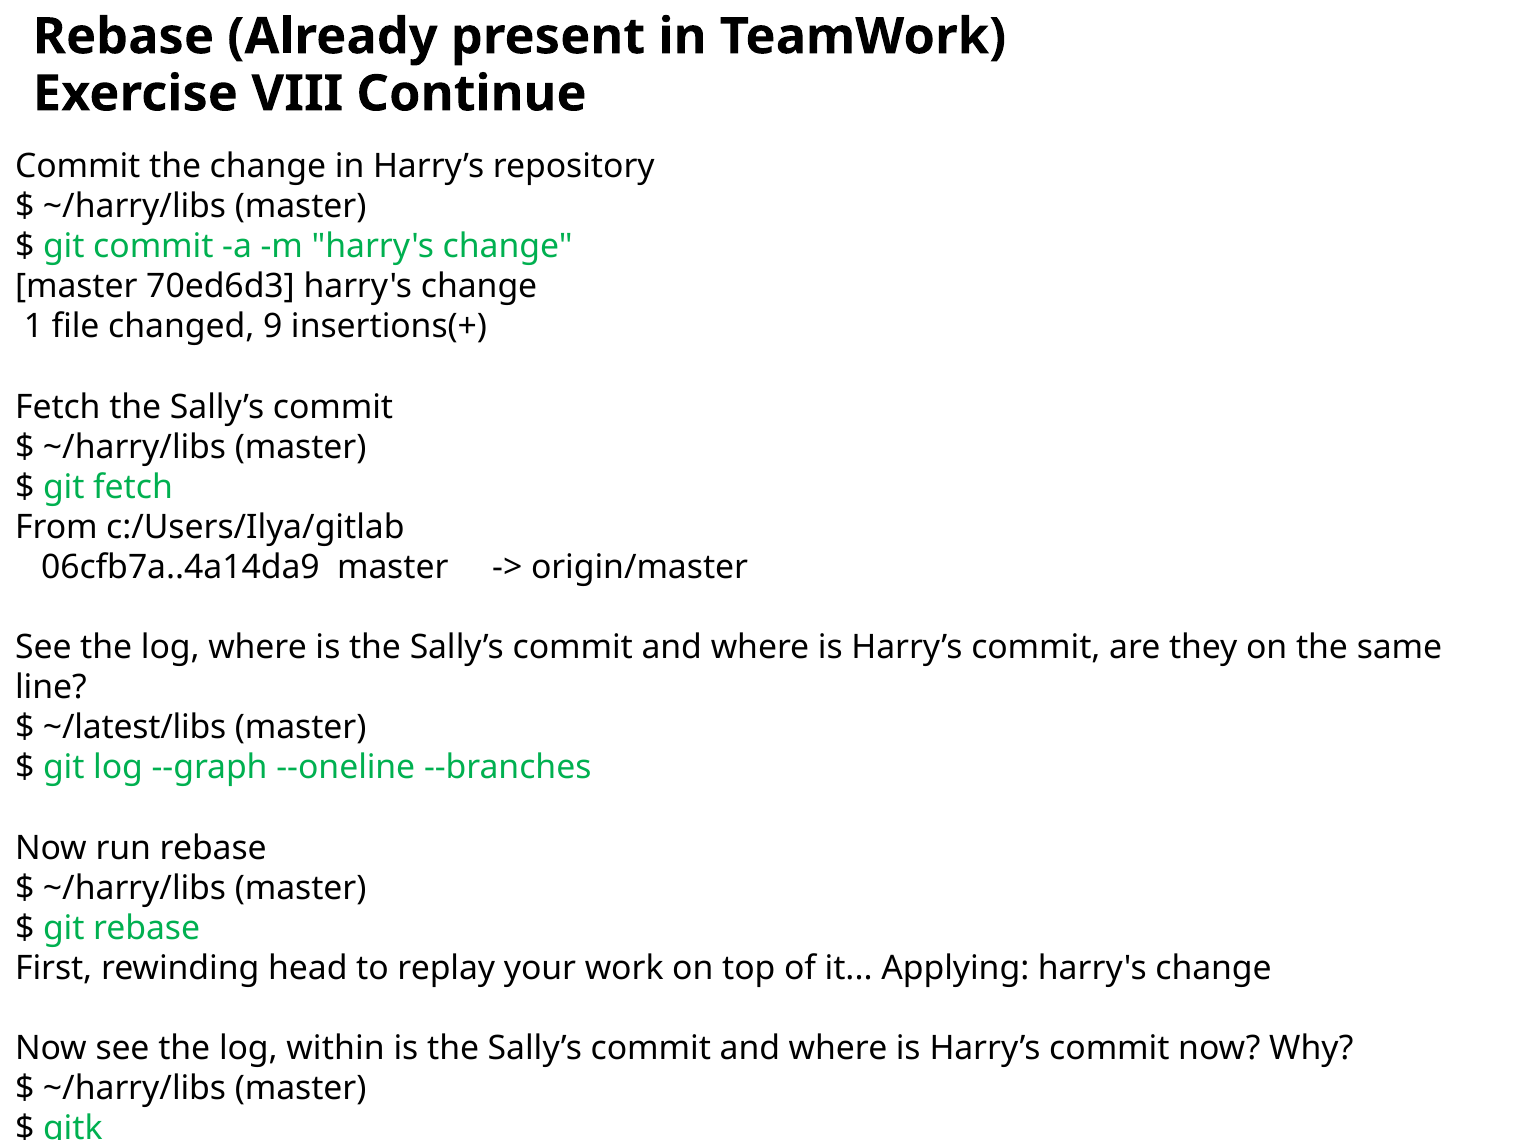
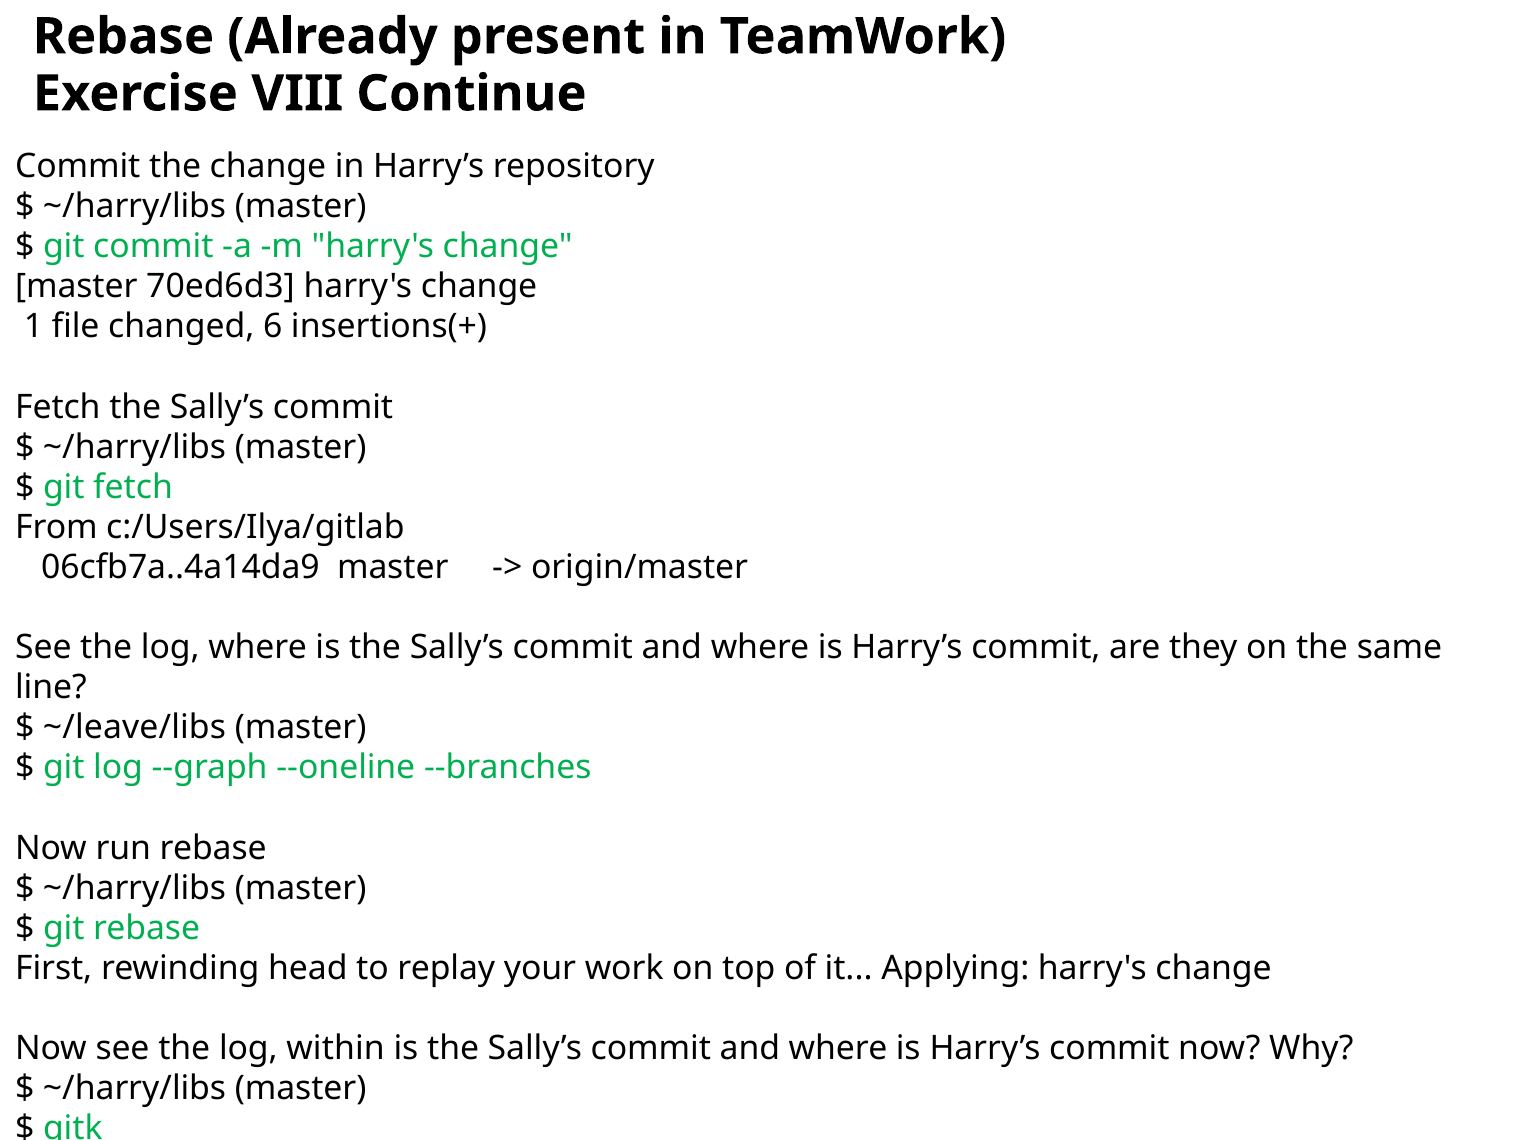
9: 9 -> 6
~/latest/libs: ~/latest/libs -> ~/leave/libs
